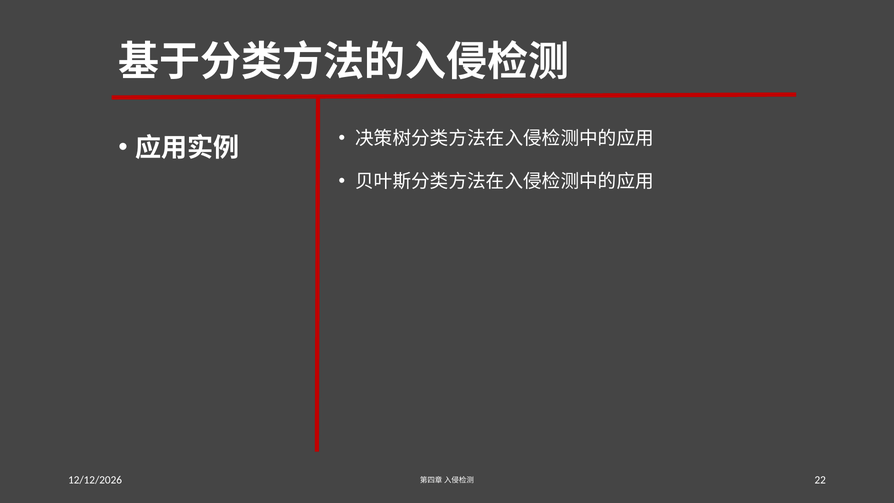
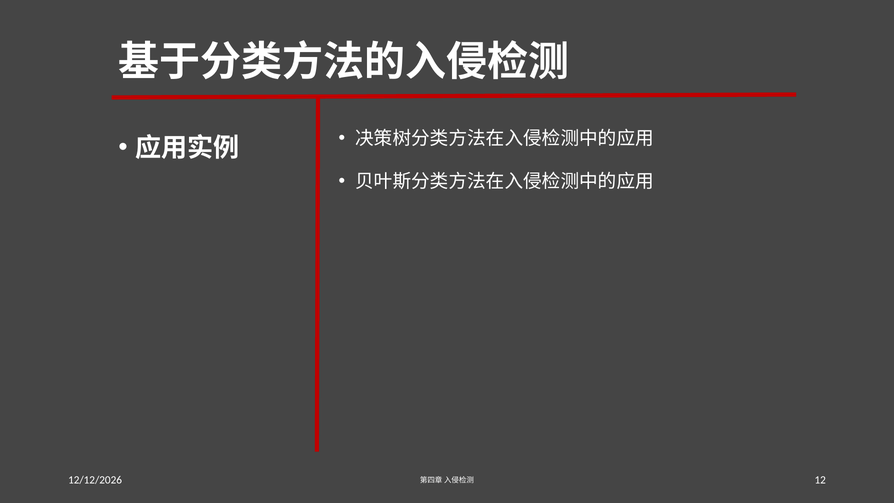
22: 22 -> 12
